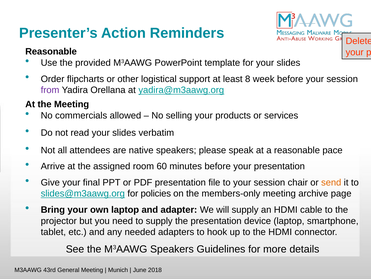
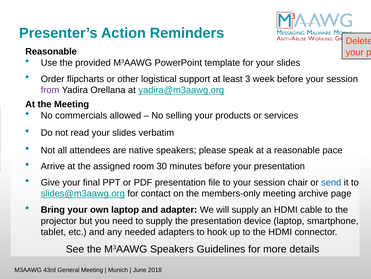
8: 8 -> 3
60: 60 -> 30
send colour: orange -> blue
policies: policies -> contact
